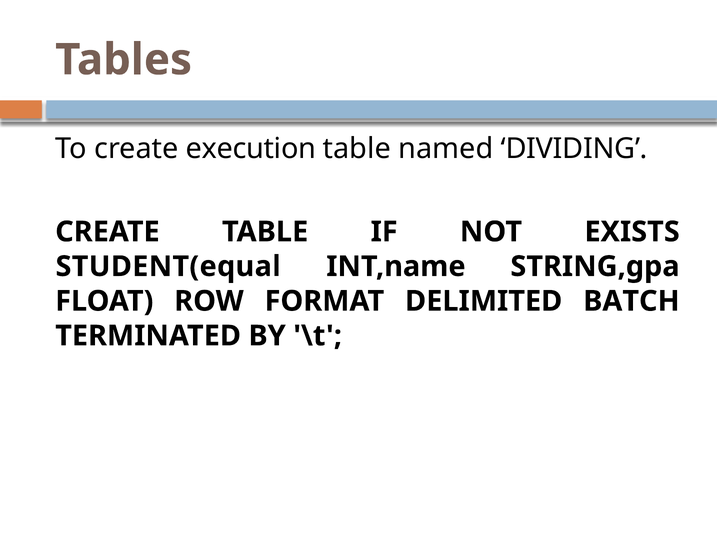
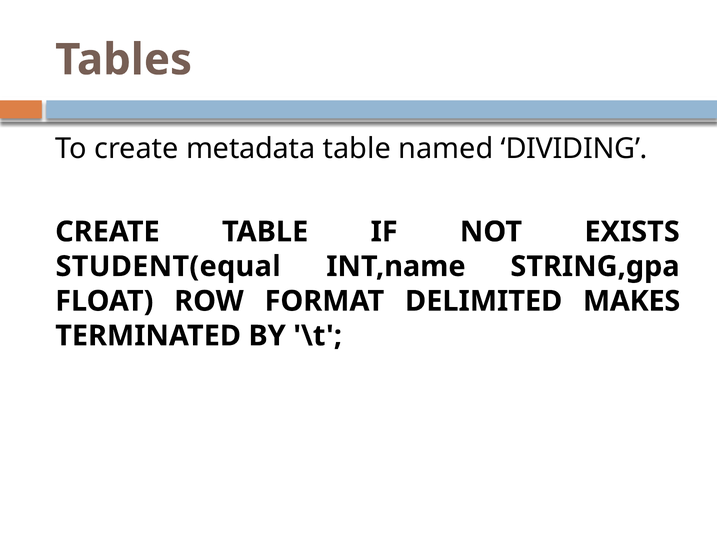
execution: execution -> metadata
BATCH: BATCH -> MAKES
